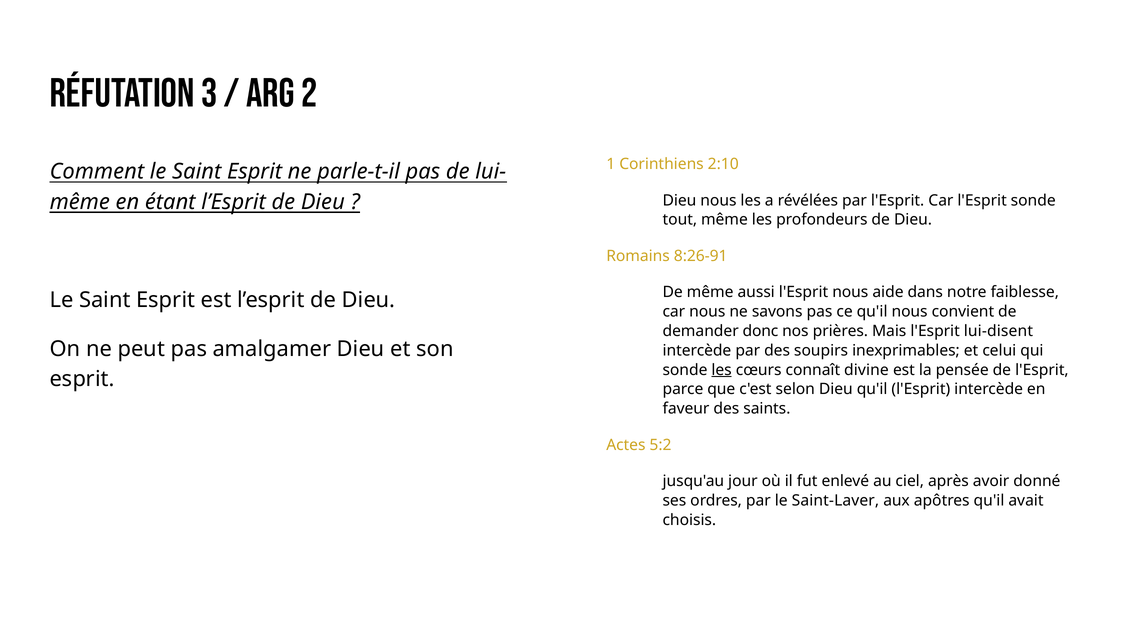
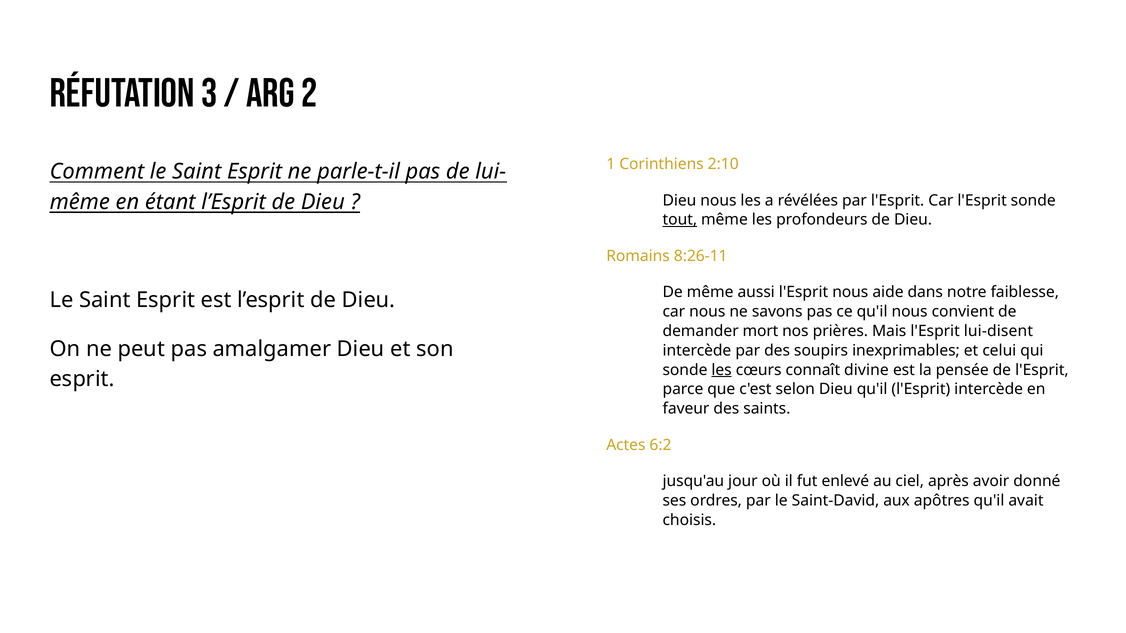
tout underline: none -> present
8:26-91: 8:26-91 -> 8:26-11
donc: donc -> mort
5:2: 5:2 -> 6:2
Saint-Laver: Saint-Laver -> Saint-David
